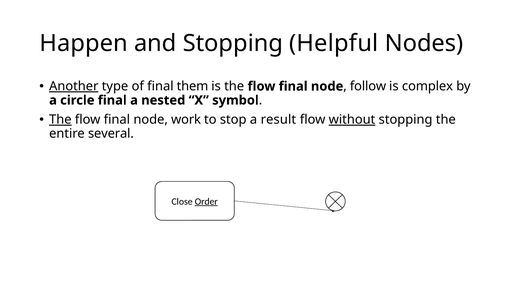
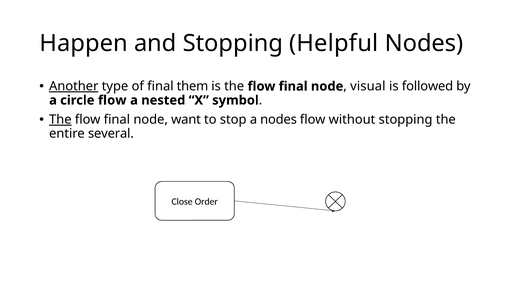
follow: follow -> visual
complex: complex -> followed
circle final: final -> flow
work: work -> want
a result: result -> nodes
without underline: present -> none
Order underline: present -> none
